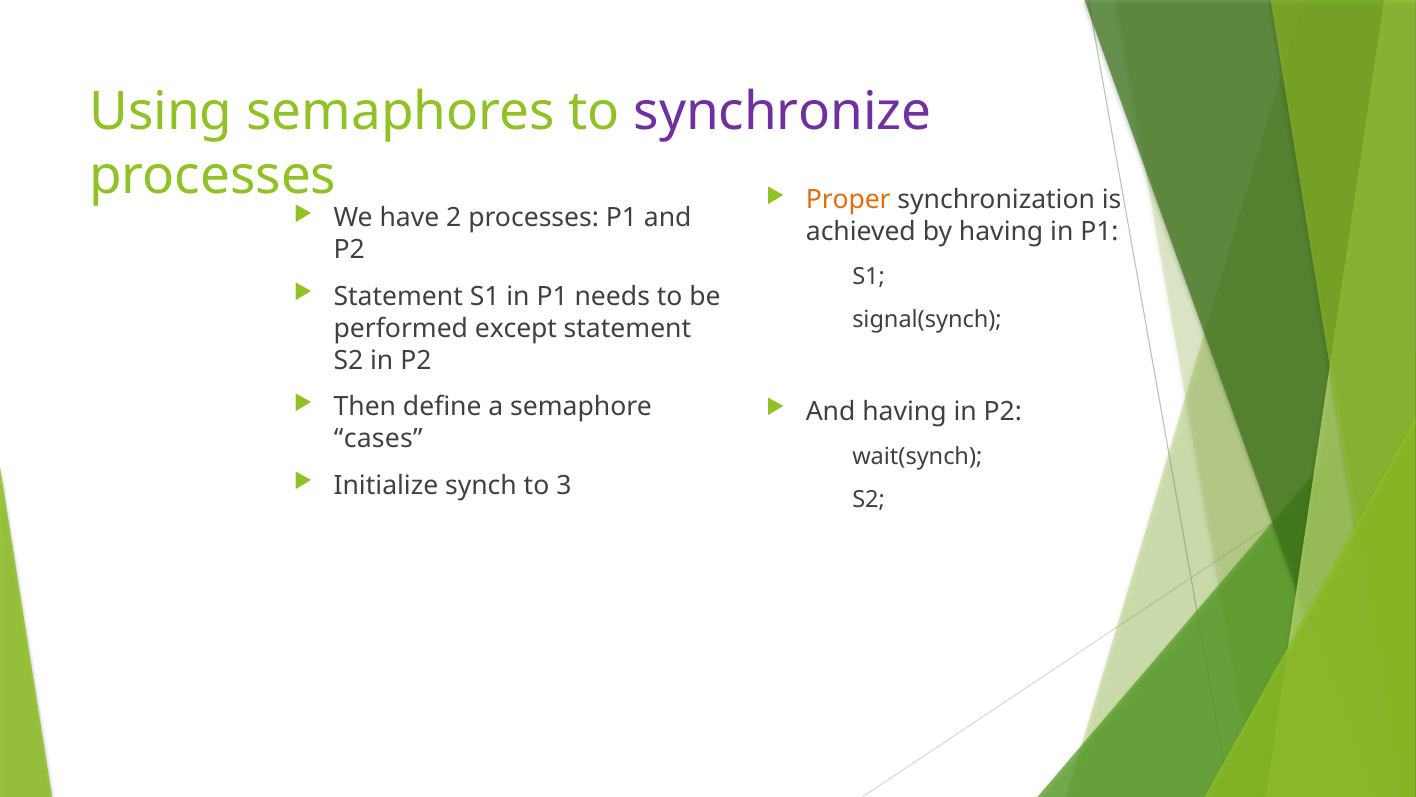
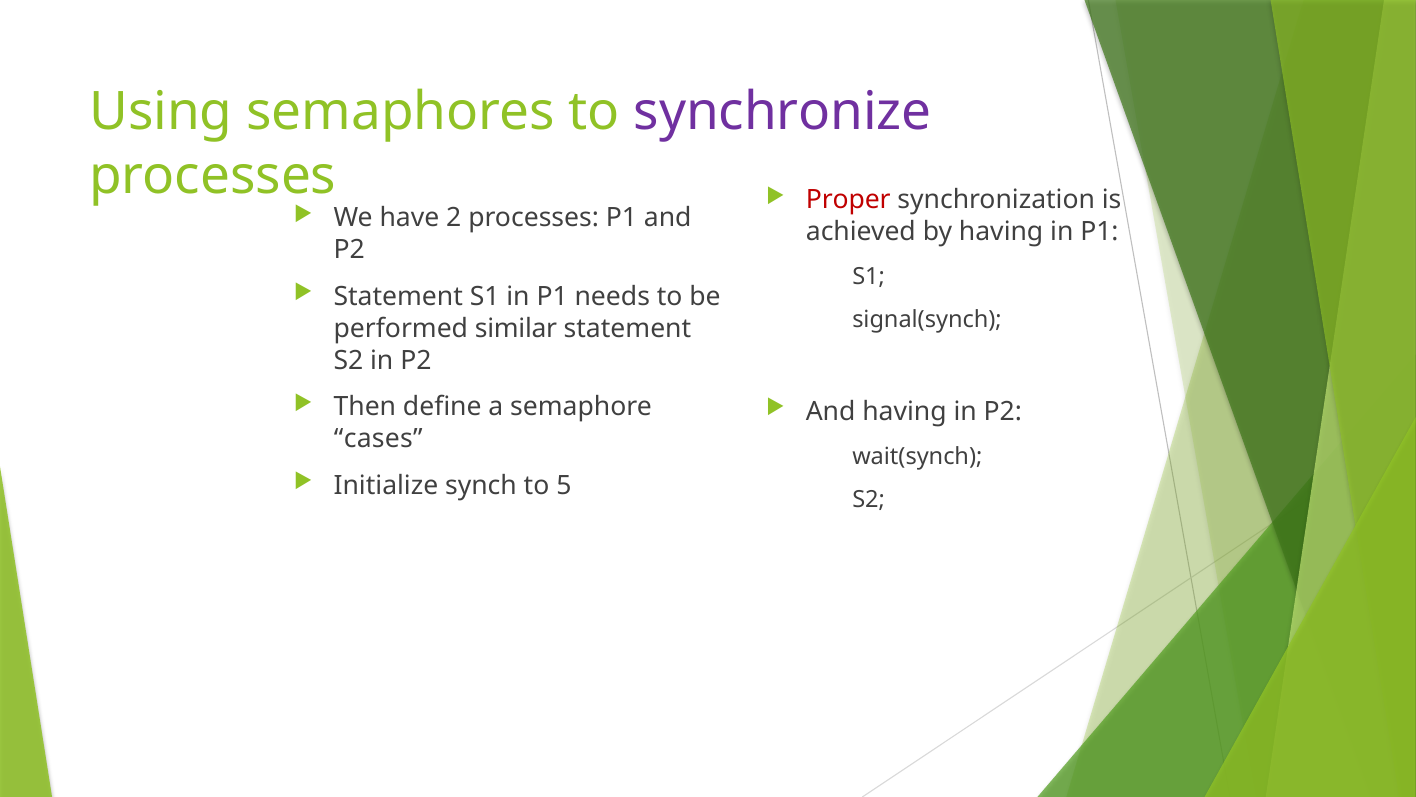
Proper colour: orange -> red
except: except -> similar
3: 3 -> 5
